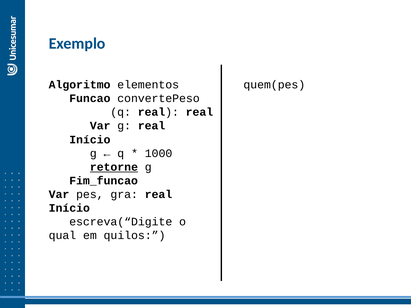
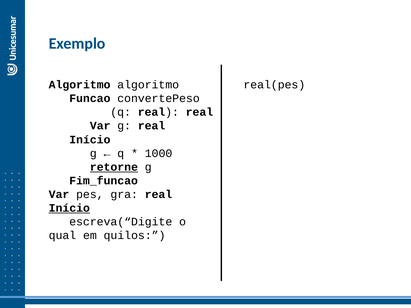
Algoritmo elementos: elementos -> algoritmo
quem(pes: quem(pes -> real(pes
Início at (69, 208) underline: none -> present
